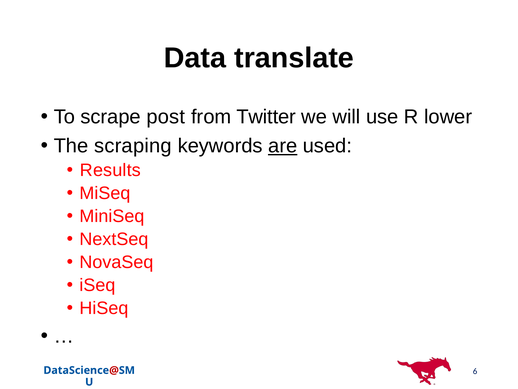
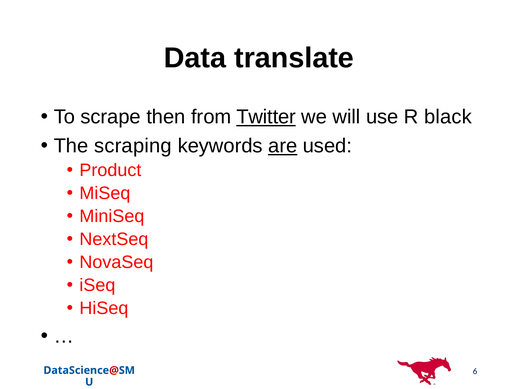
post: post -> then
Twitter underline: none -> present
lower: lower -> black
Results: Results -> Product
